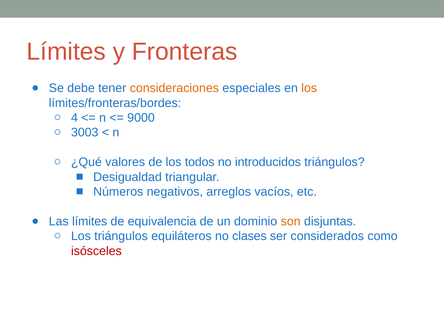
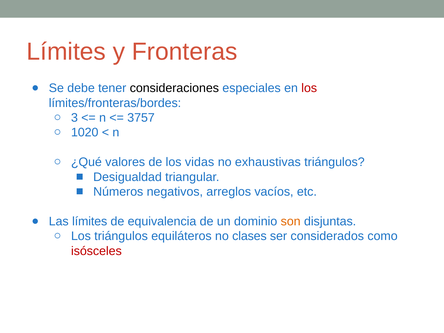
consideraciones colour: orange -> black
los at (309, 88) colour: orange -> red
4: 4 -> 3
9000: 9000 -> 3757
3003: 3003 -> 1020
todos: todos -> vidas
introducidos: introducidos -> exhaustivas
